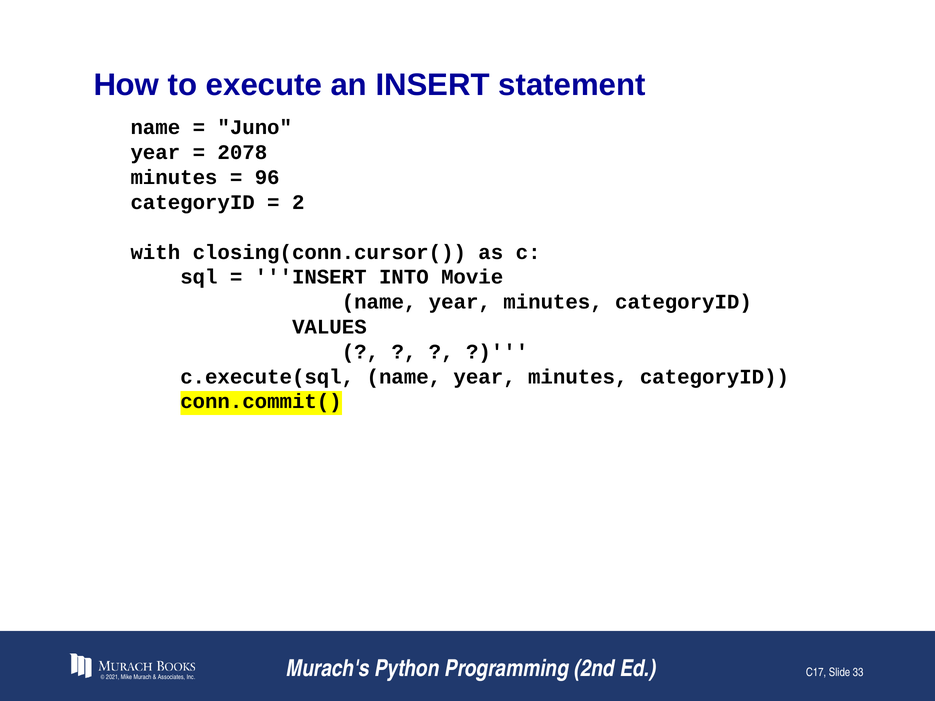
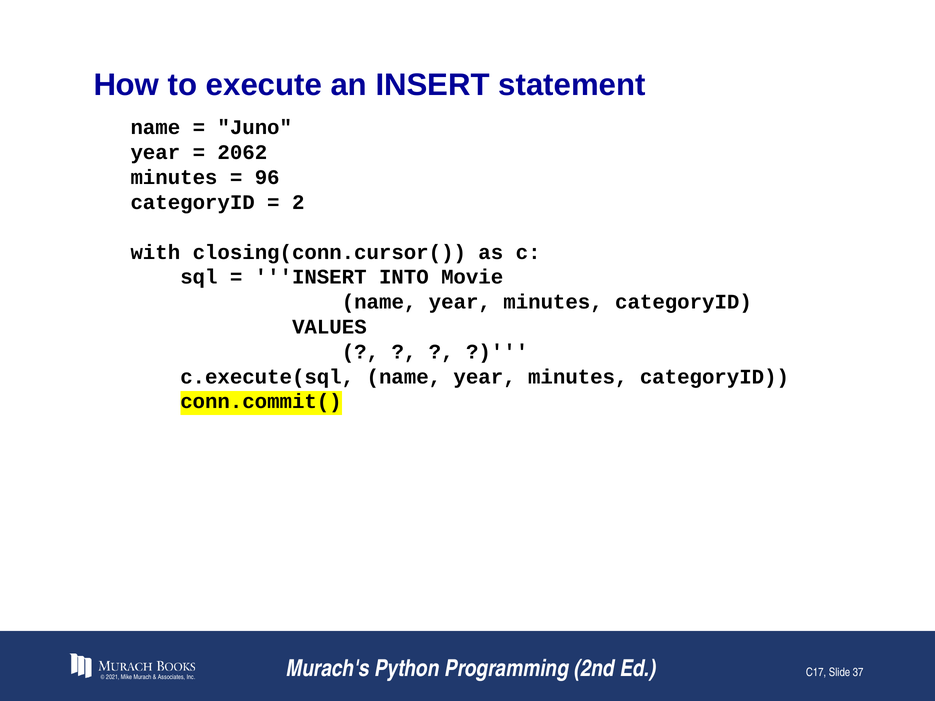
2078: 2078 -> 2062
33: 33 -> 37
